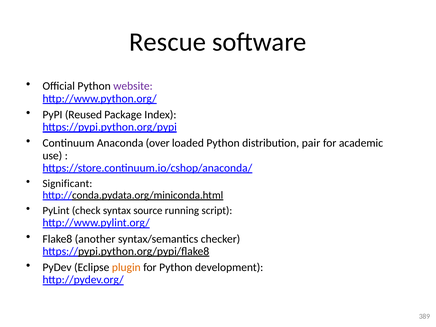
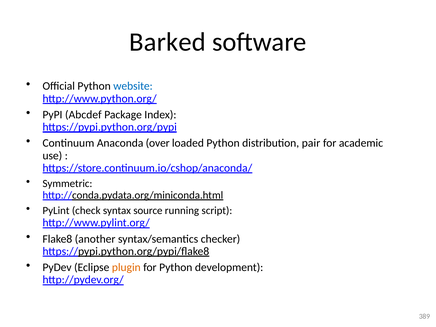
Rescue: Rescue -> Barked
website colour: purple -> blue
Reused: Reused -> Abcdef
Significant: Significant -> Symmetric
